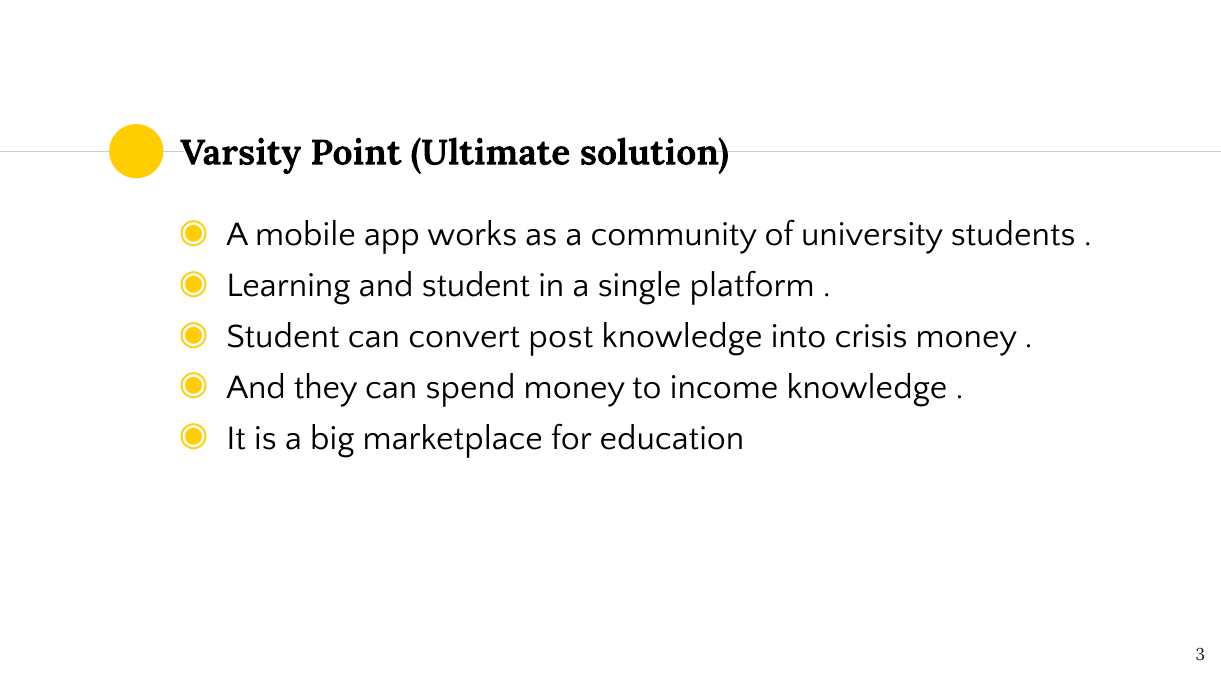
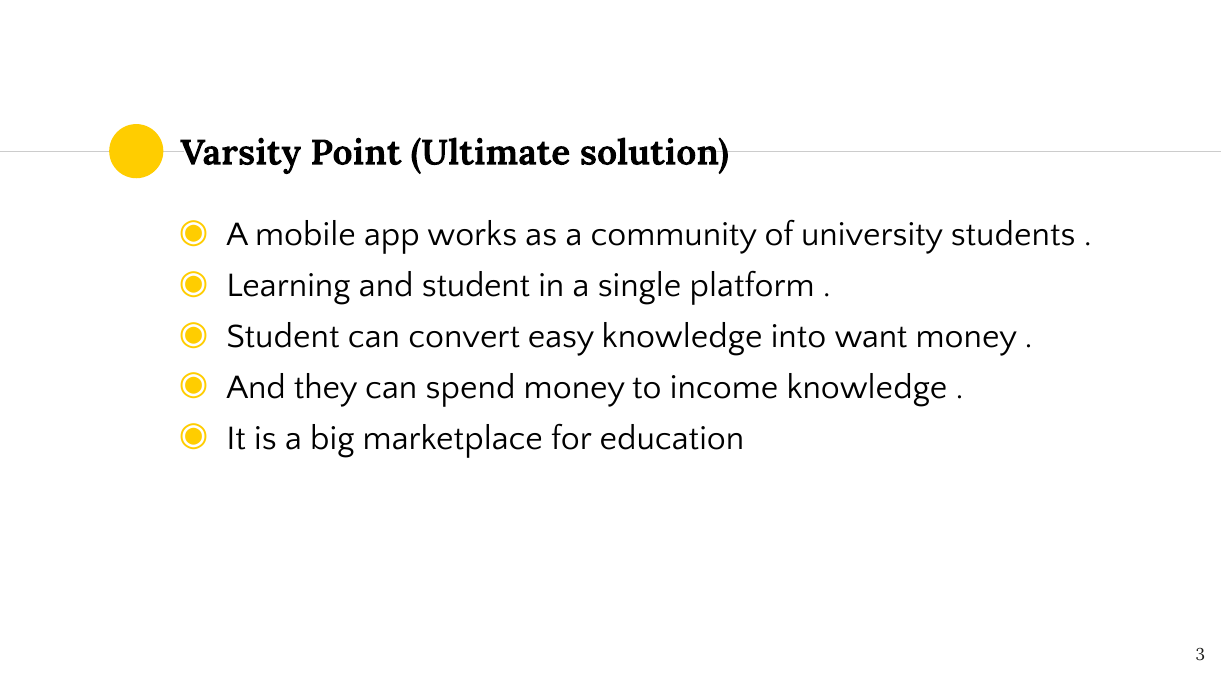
post: post -> easy
crisis: crisis -> want
